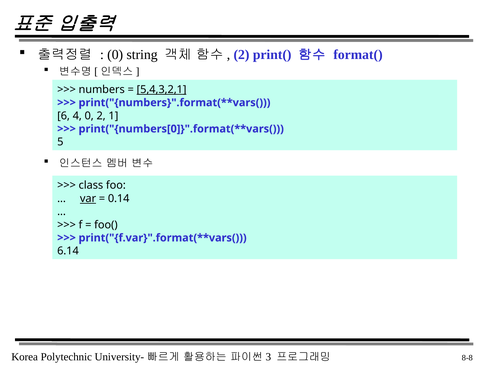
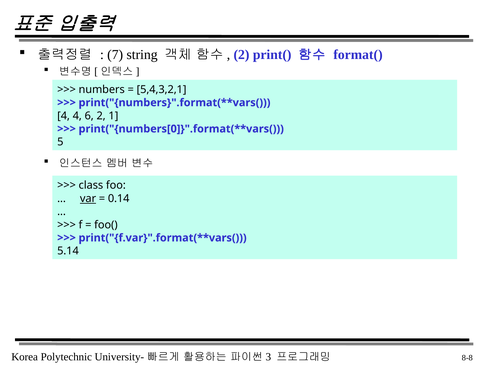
0 at (115, 55): 0 -> 7
5,4,3,2,1 underline: present -> none
6 at (64, 116): 6 -> 4
4 0: 0 -> 6
6.14: 6.14 -> 5.14
